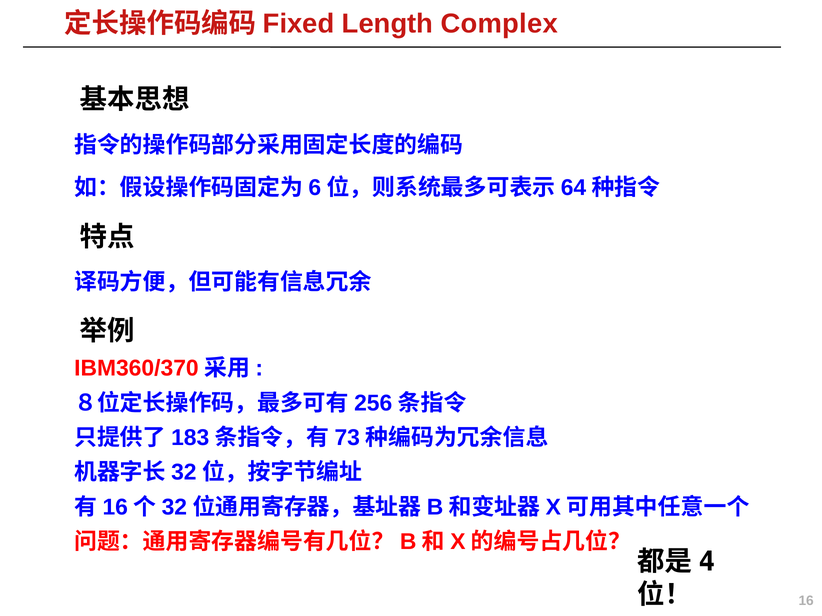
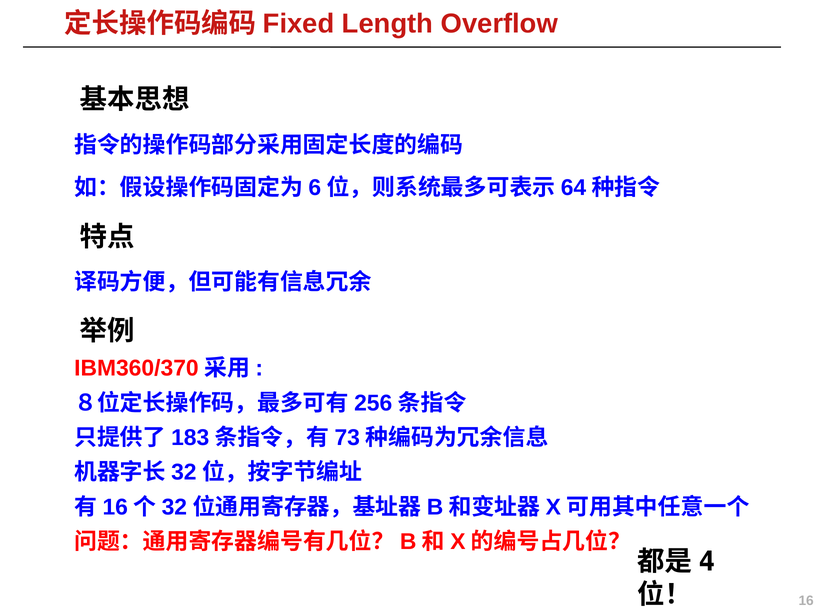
Complex: Complex -> Overflow
